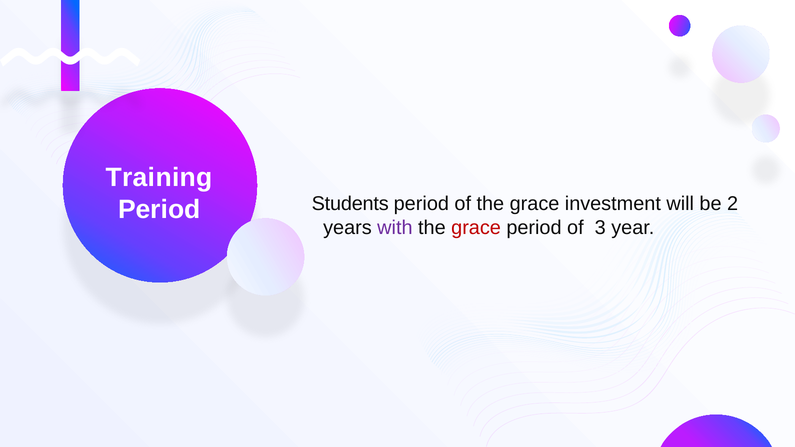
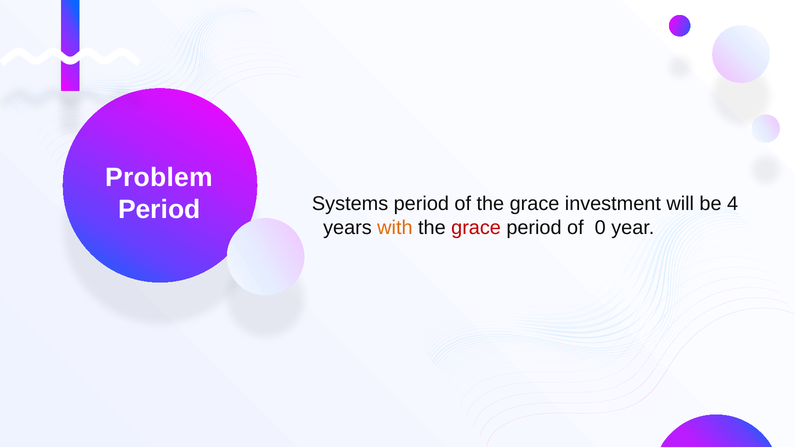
Training: Training -> Problem
Students: Students -> Systems
2: 2 -> 4
with colour: purple -> orange
3: 3 -> 0
